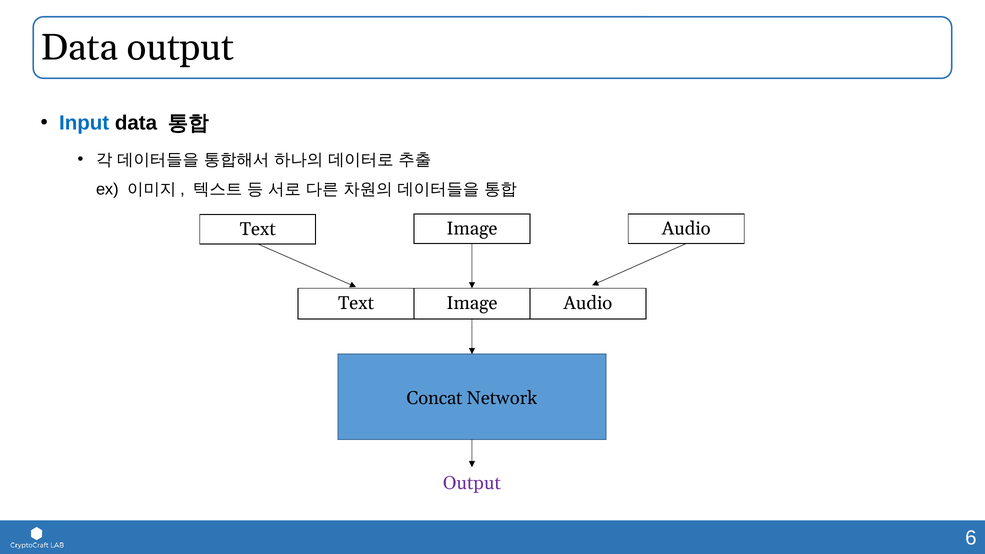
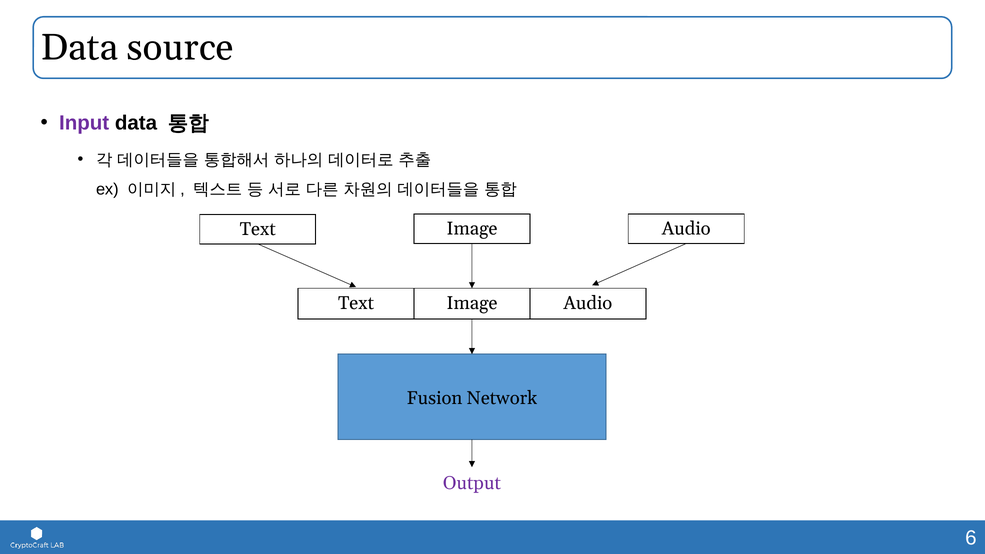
Data output: output -> source
Input colour: blue -> purple
Concat: Concat -> Fusion
